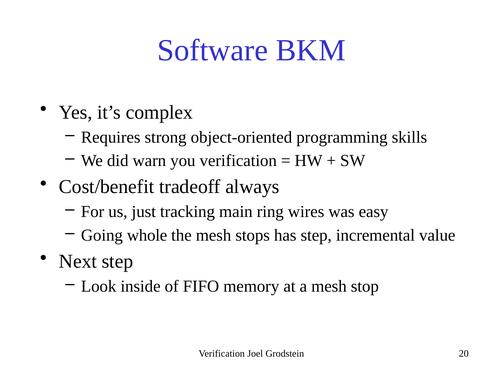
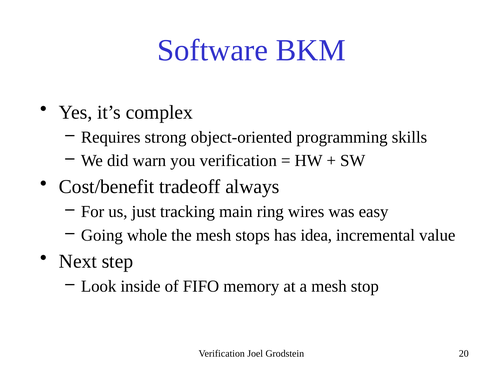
has step: step -> idea
